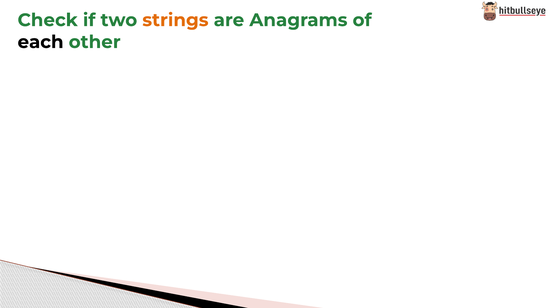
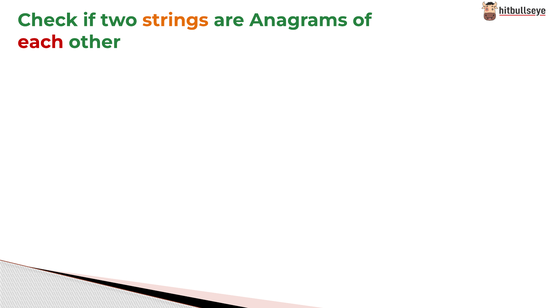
each colour: black -> red
